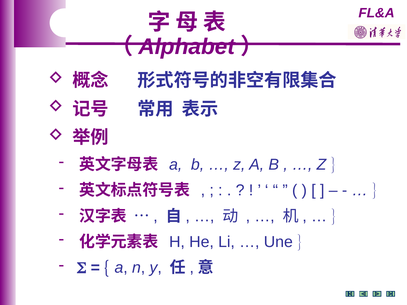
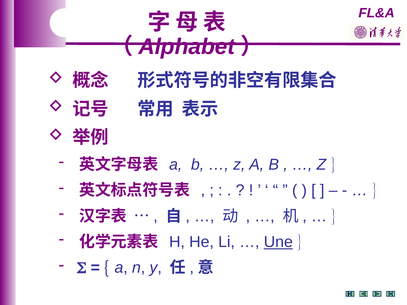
Une underline: none -> present
